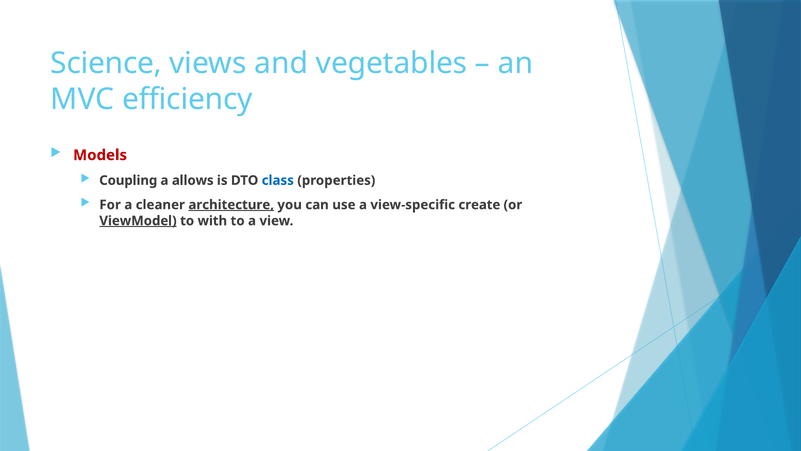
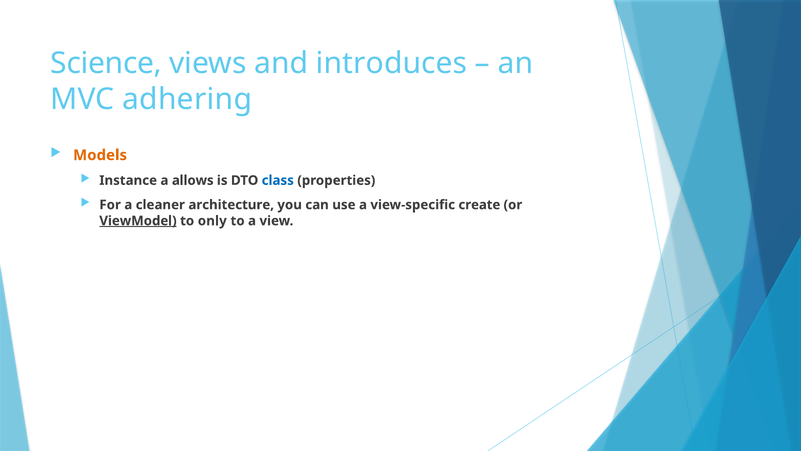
vegetables: vegetables -> introduces
efficiency: efficiency -> adhering
Models colour: red -> orange
Coupling: Coupling -> Instance
architecture underline: present -> none
with: with -> only
